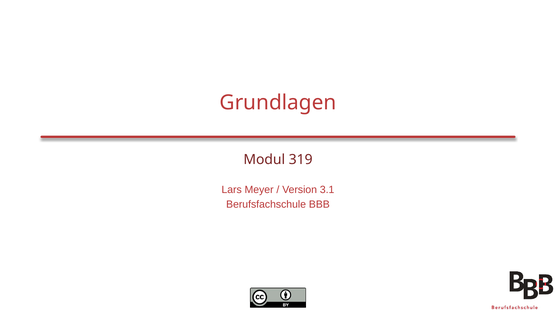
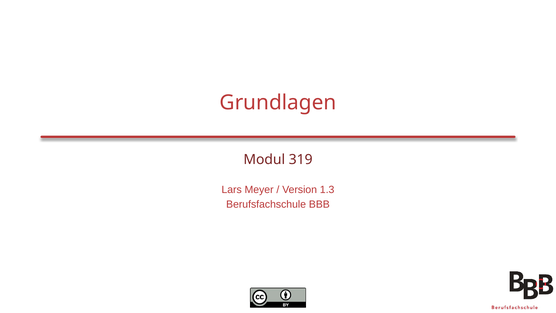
3.1: 3.1 -> 1.3
